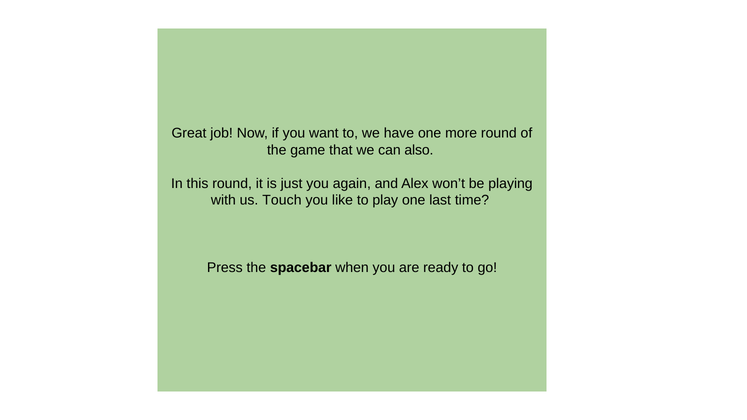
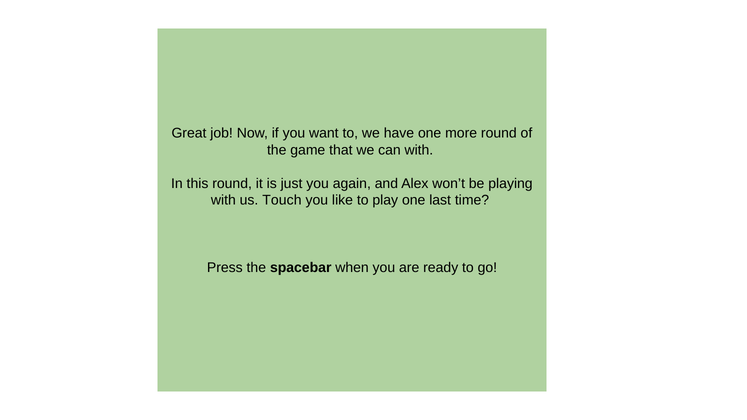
can also: also -> with
